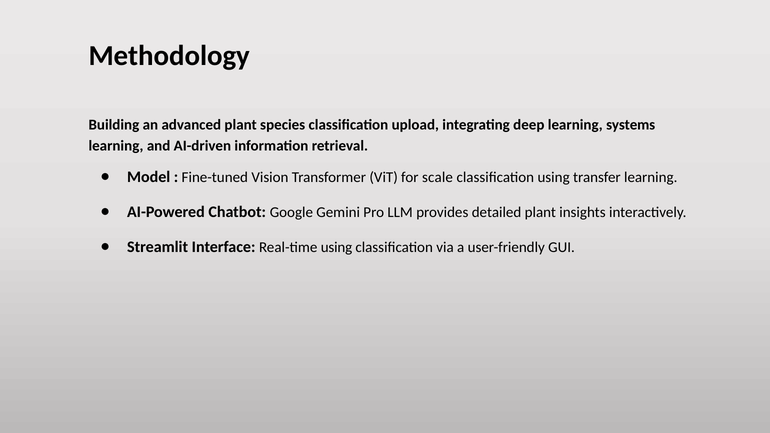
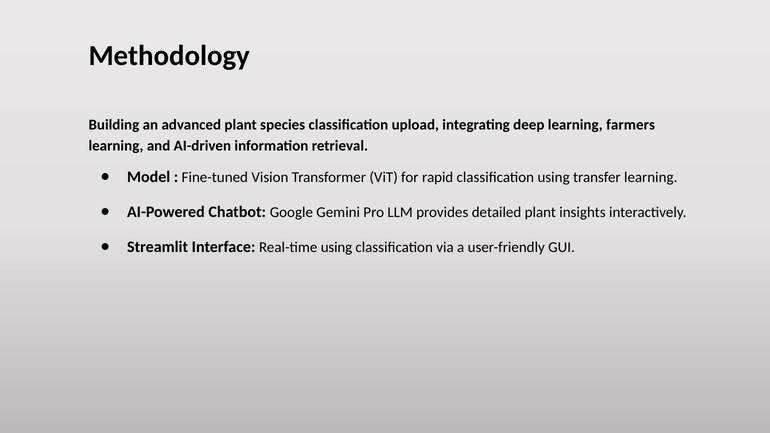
systems: systems -> farmers
scale: scale -> rapid
